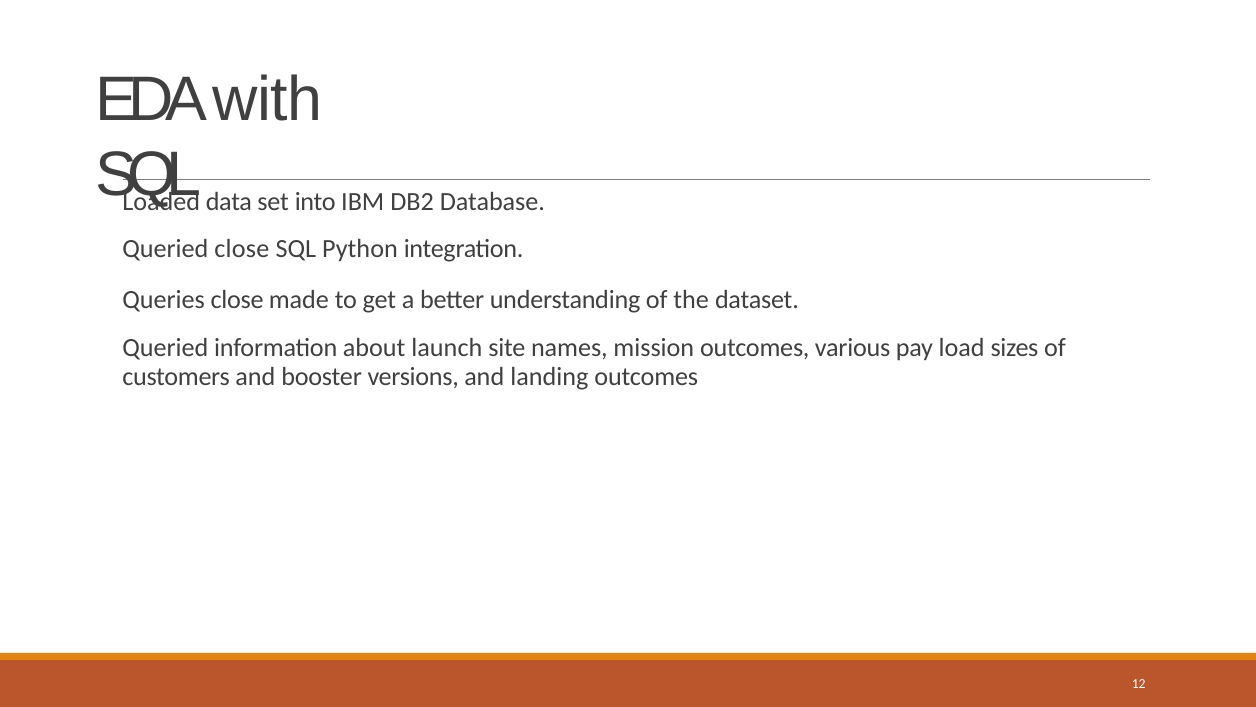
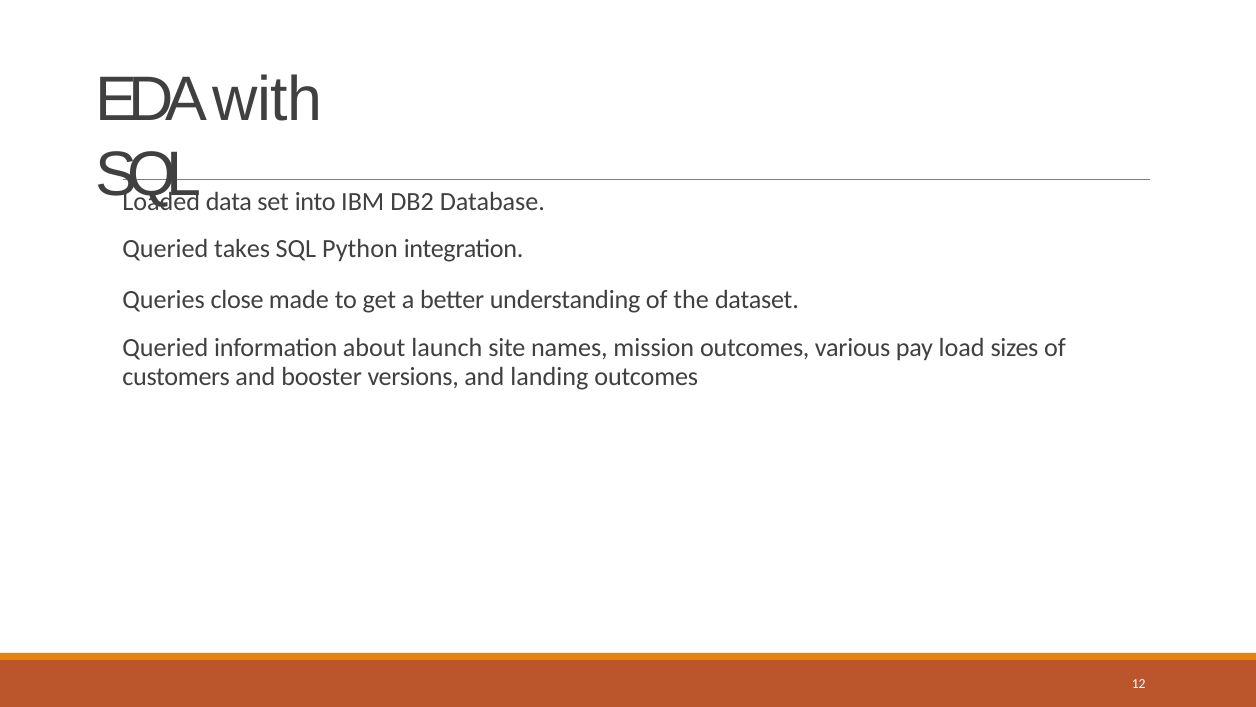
Queried close: close -> takes
